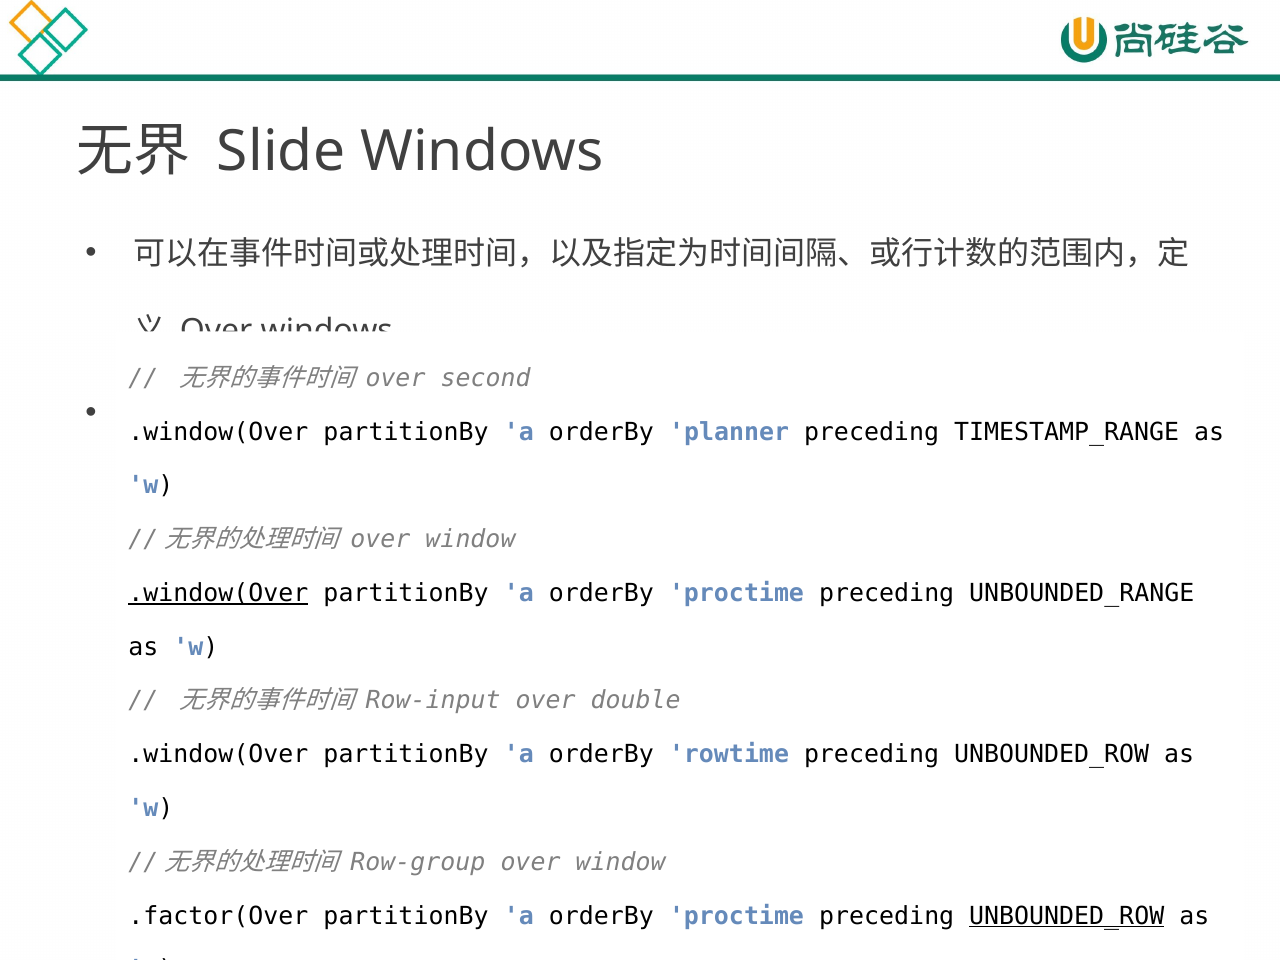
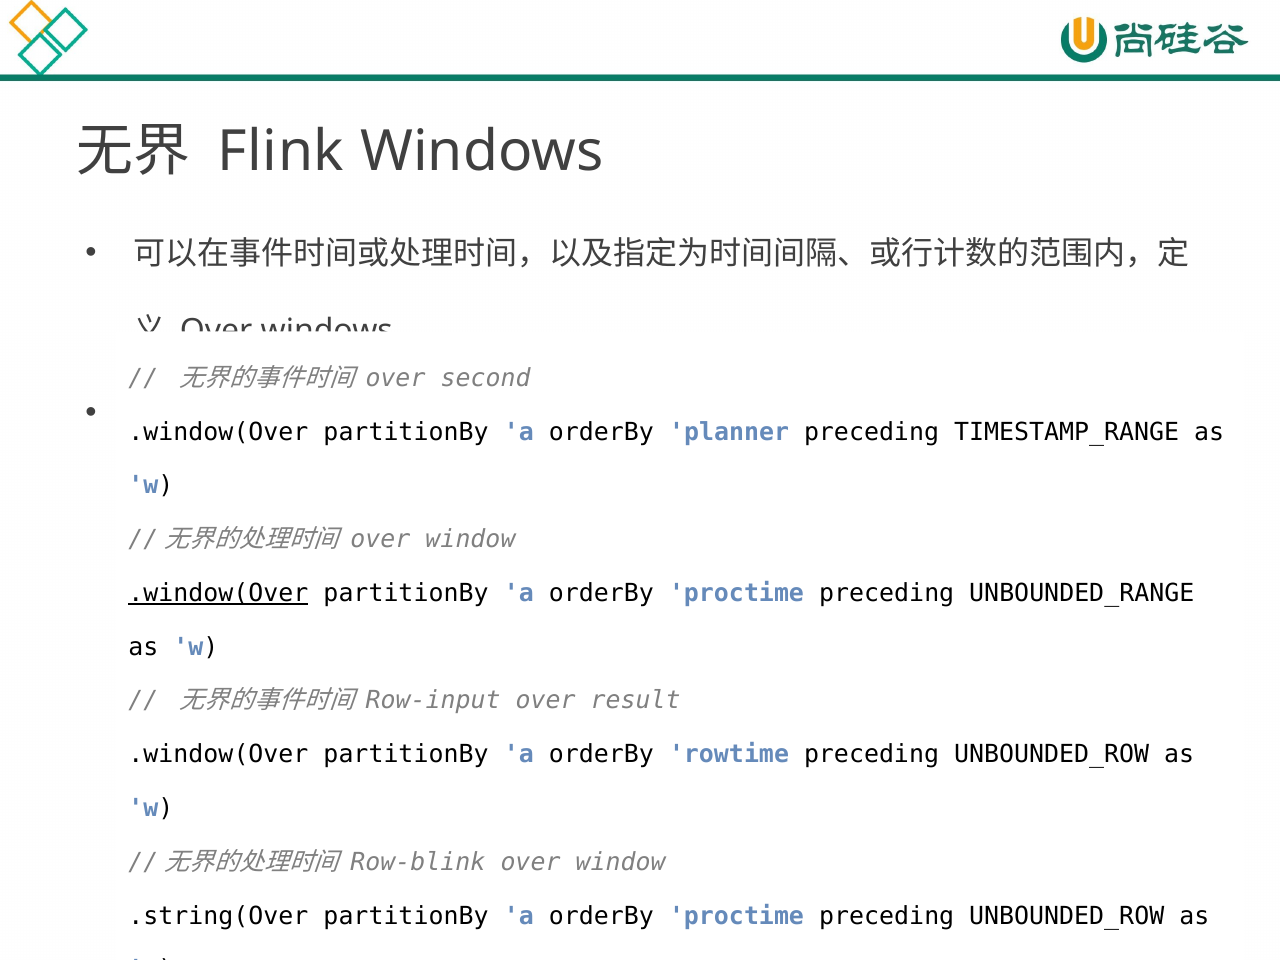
Slide: Slide -> Flink
double: double -> result
Row-group: Row-group -> Row-blink
.factor(Over: .factor(Over -> .string(Over
UNBOUNDED_ROW at (1067, 916) underline: present -> none
